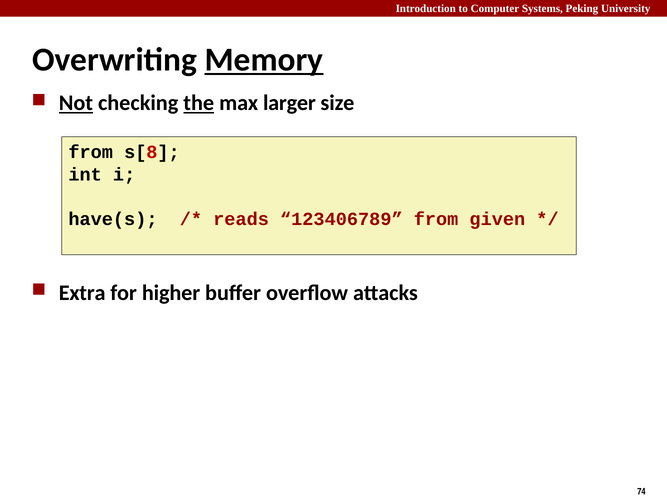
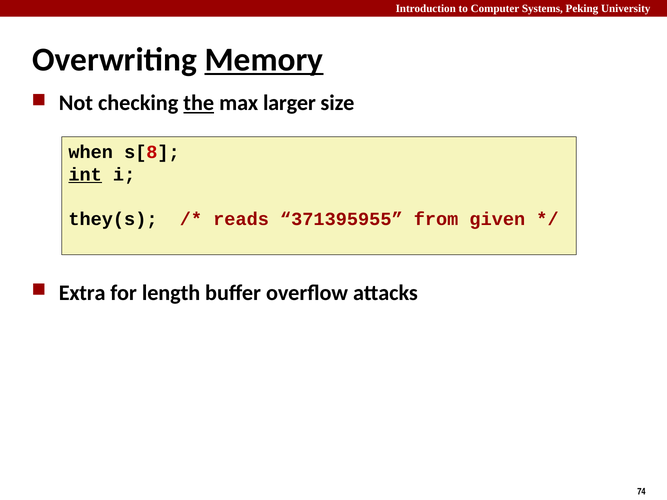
Not underline: present -> none
from at (91, 152): from -> when
int underline: none -> present
have(s: have(s -> they(s
123406789: 123406789 -> 371395955
higher: higher -> length
